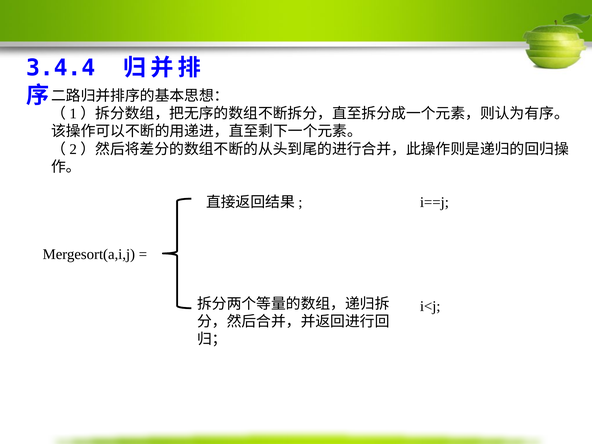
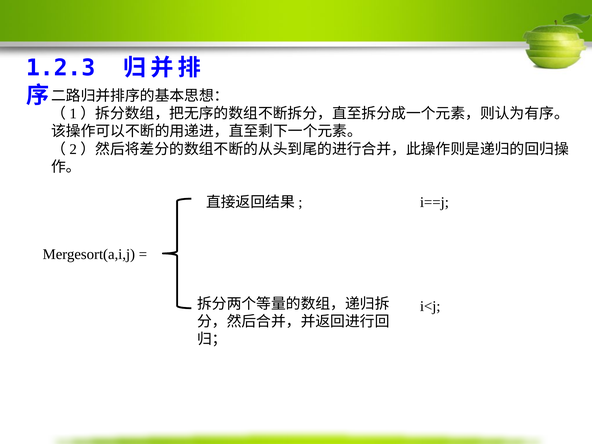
3.4.4: 3.4.4 -> 1.2.3
